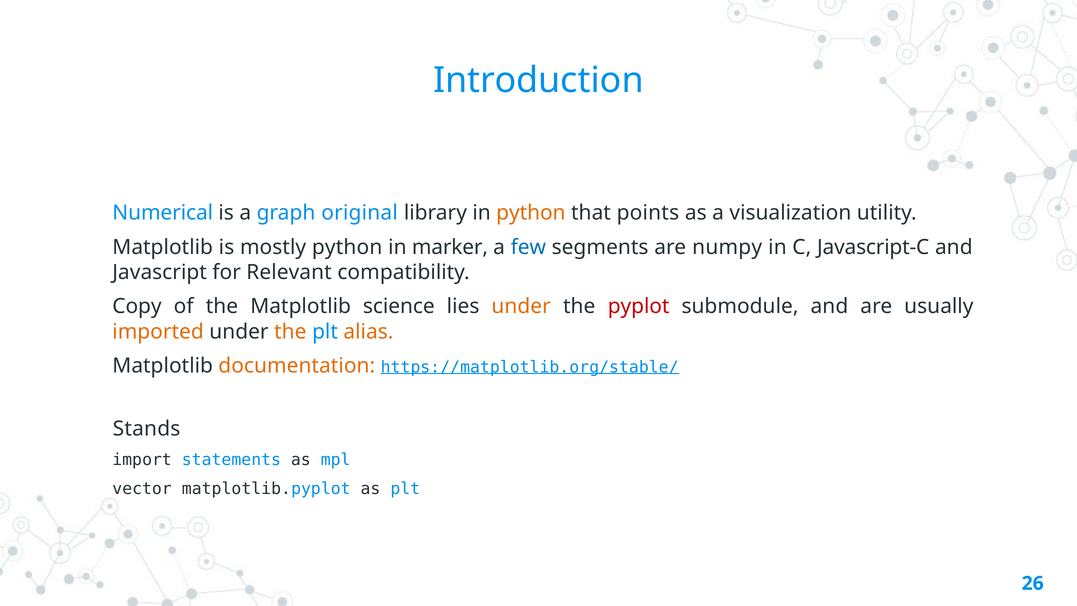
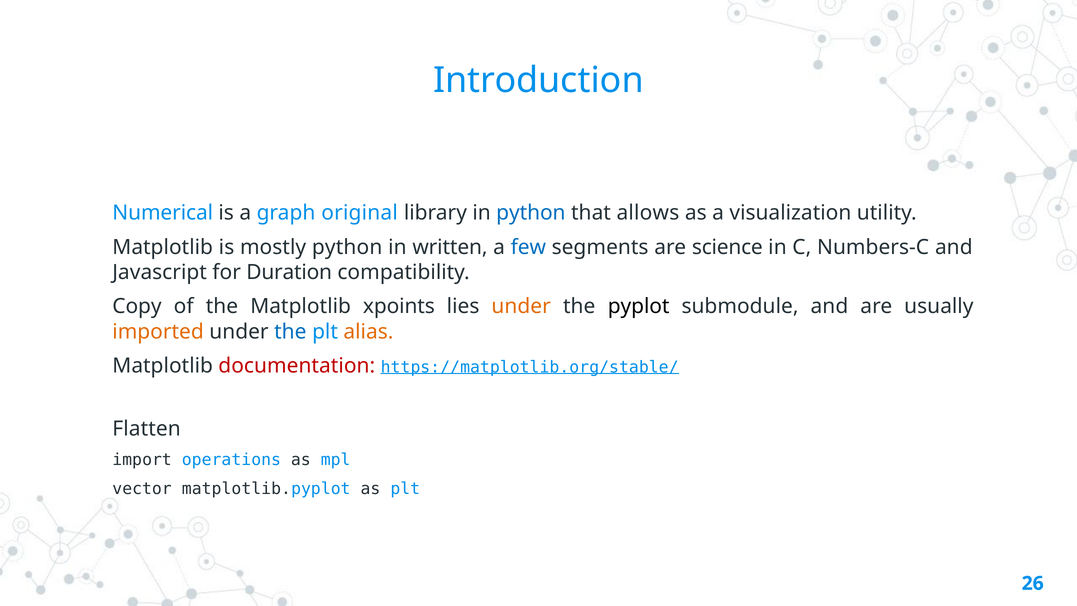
python at (531, 213) colour: orange -> blue
points: points -> allows
marker: marker -> written
numpy: numpy -> science
Javascript-C: Javascript-C -> Numbers-C
Relevant: Relevant -> Duration
science: science -> xpoints
pyplot colour: red -> black
the at (290, 332) colour: orange -> blue
documentation colour: orange -> red
Stands: Stands -> Flatten
statements: statements -> operations
